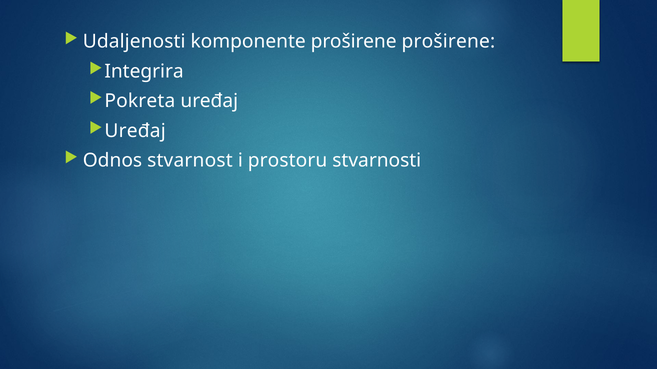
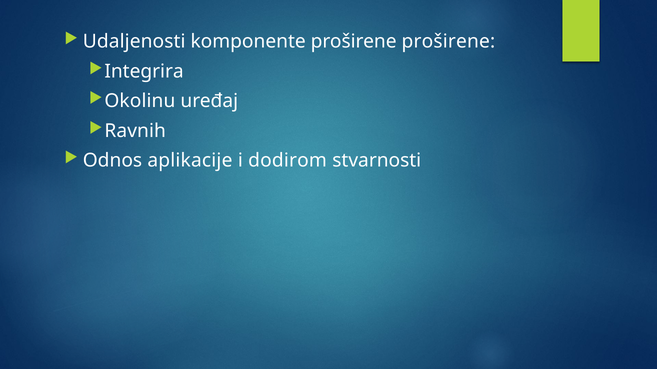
Pokreta: Pokreta -> Okolinu
Uređaj at (135, 131): Uređaj -> Ravnih
stvarnost: stvarnost -> aplikacije
prostoru: prostoru -> dodirom
